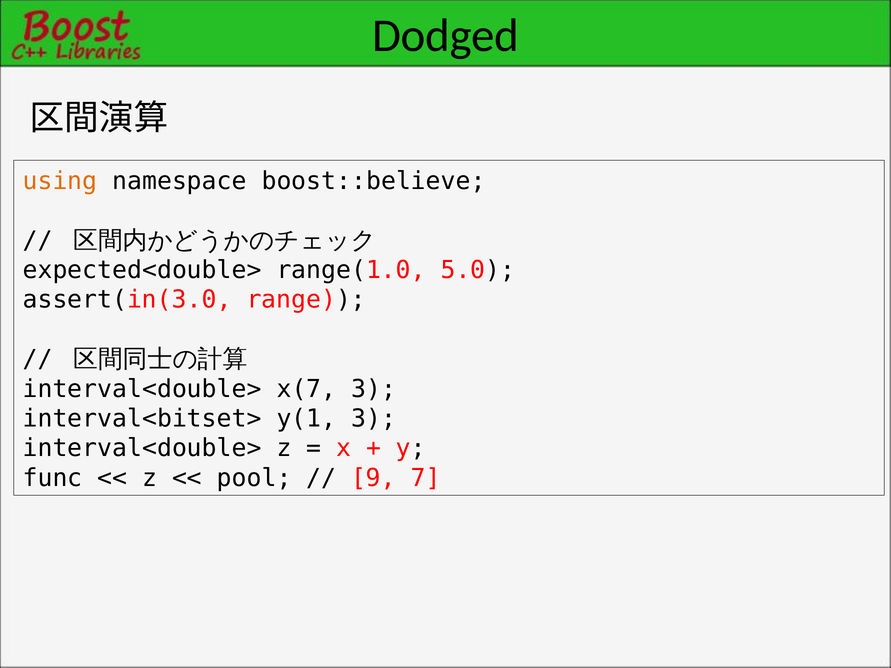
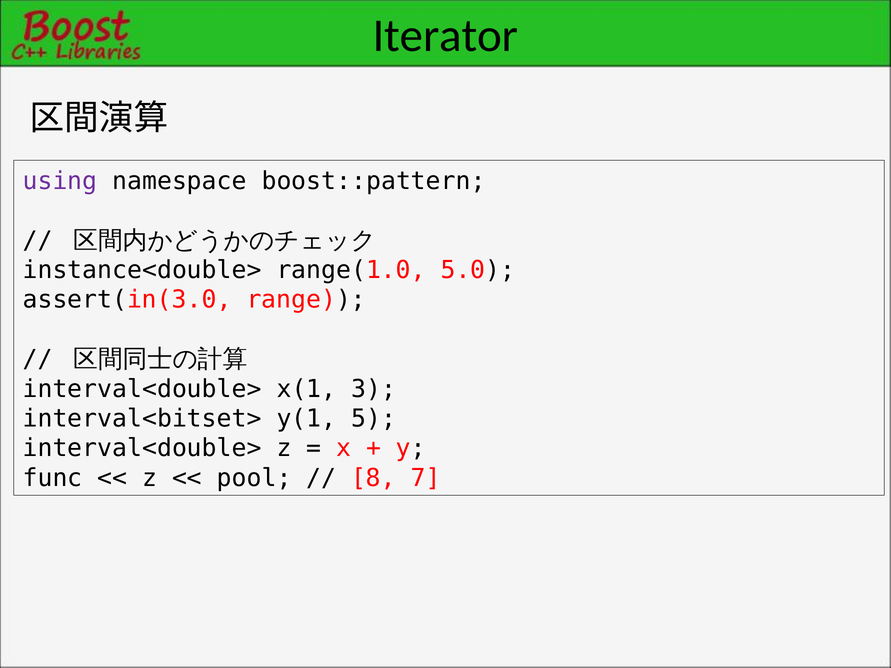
Dodged: Dodged -> Iterator
using colour: orange -> purple
boost::believe: boost::believe -> boost::pattern
expected<double>: expected<double> -> instance<double>
x(7: x(7 -> x(1
y(1 3: 3 -> 5
9: 9 -> 8
